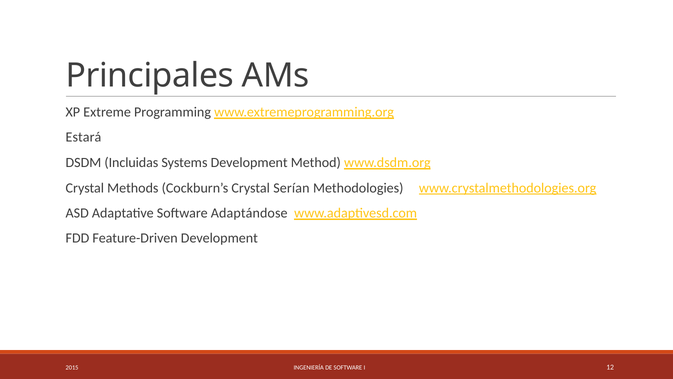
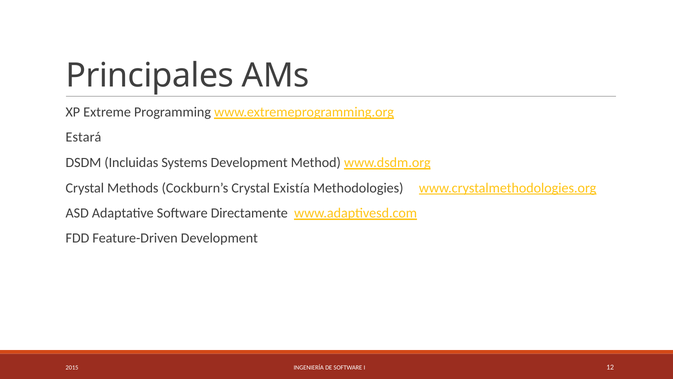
Serían: Serían -> Existía
Adaptándose: Adaptándose -> Directamente
